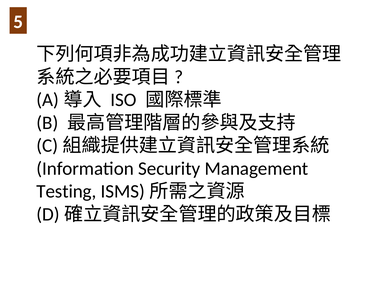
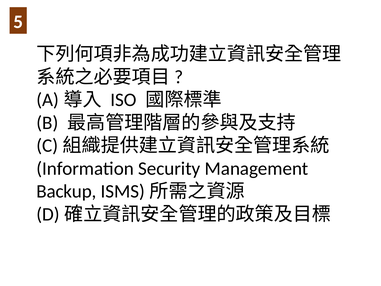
Testing: Testing -> Backup
